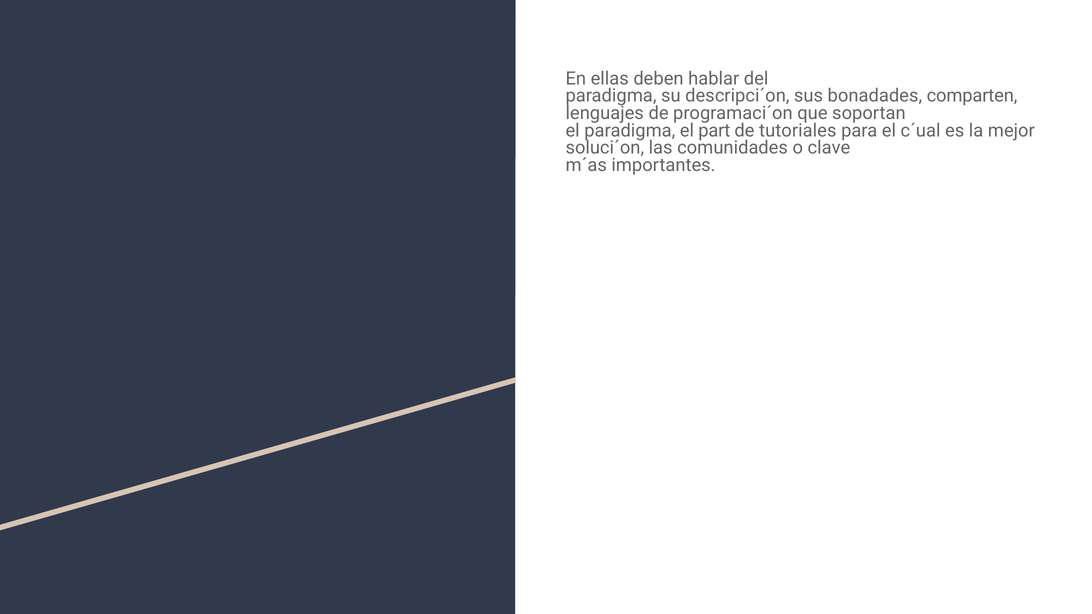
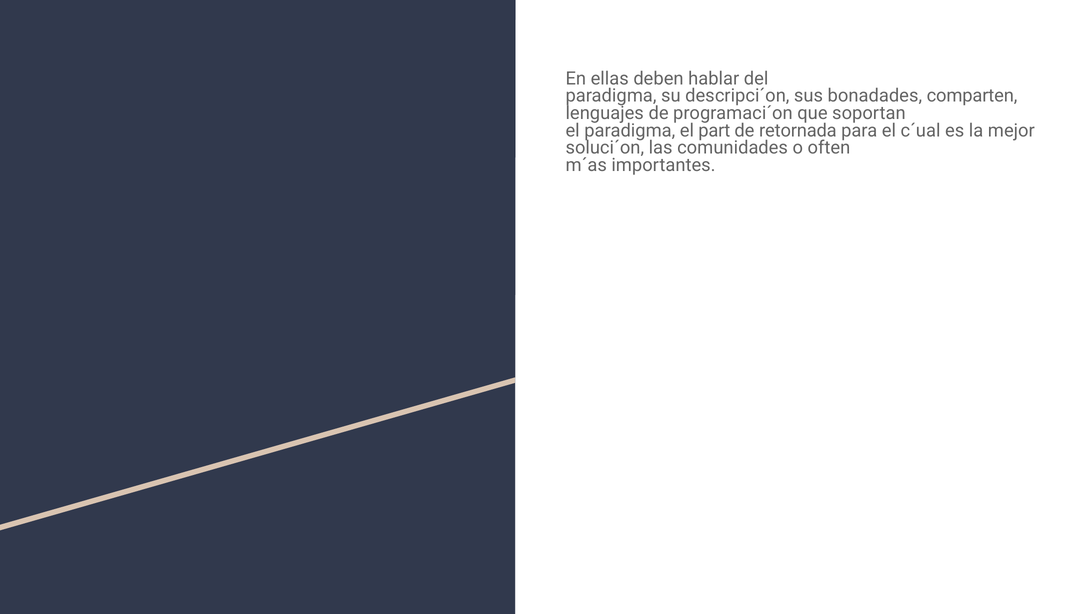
tutoriales: tutoriales -> retornada
clave: clave -> often
